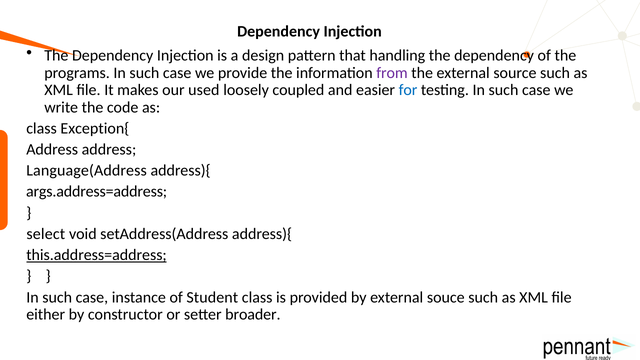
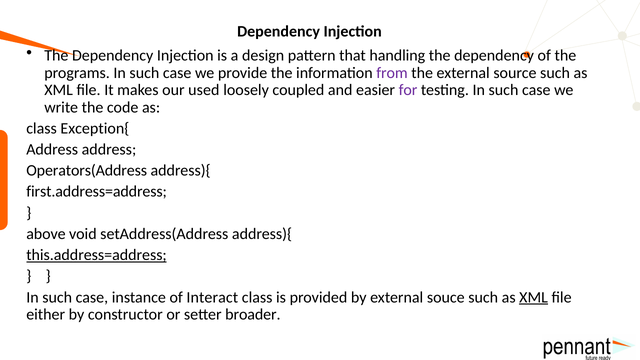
for colour: blue -> purple
Language(Address: Language(Address -> Operators(Address
args.address=address: args.address=address -> first.address=address
select: select -> above
Student: Student -> Interact
XML at (534, 297) underline: none -> present
